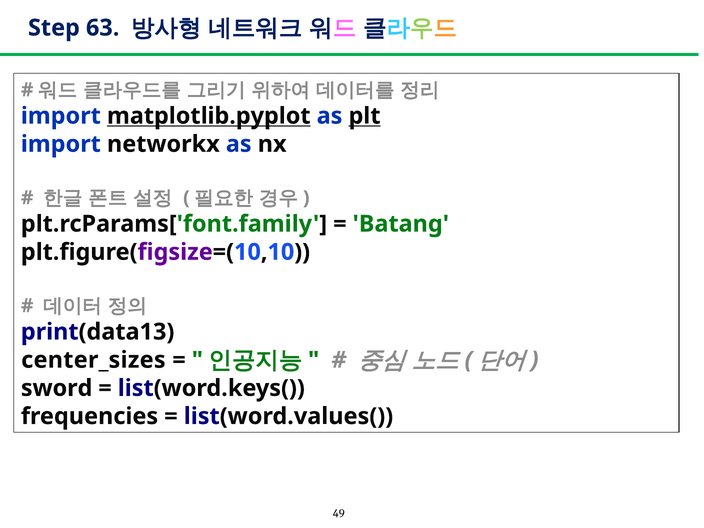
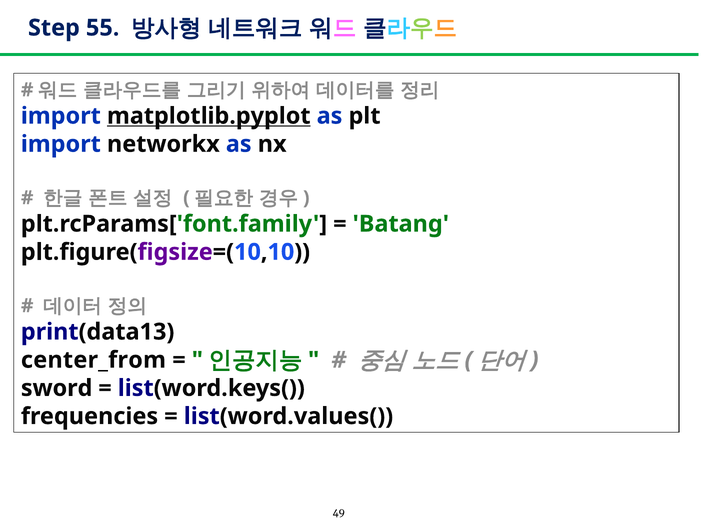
63: 63 -> 55
plt underline: present -> none
center_sizes: center_sizes -> center_from
